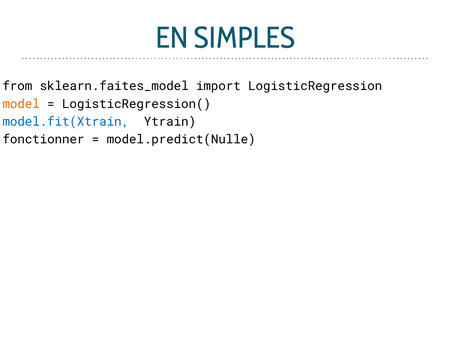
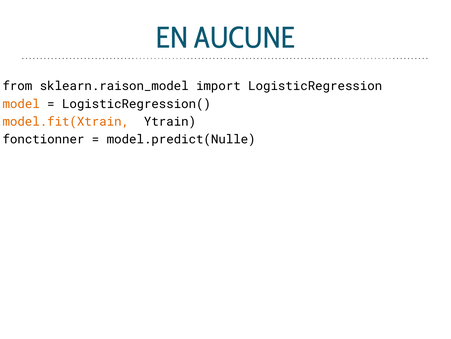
SIMPLES: SIMPLES -> AUCUNE
sklearn.faites_model: sklearn.faites_model -> sklearn.raison_model
model.fit(Xtrain colour: blue -> orange
